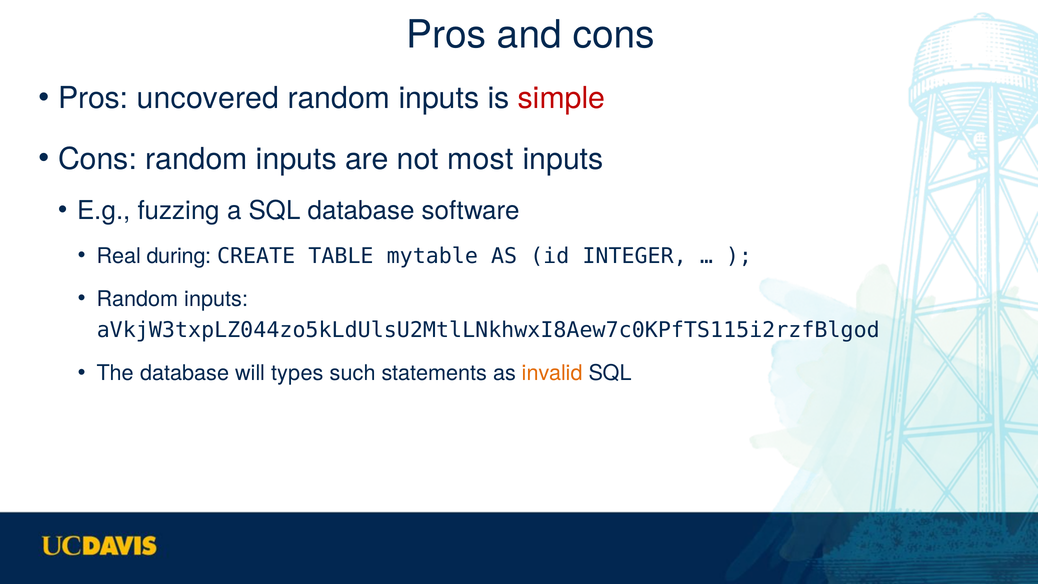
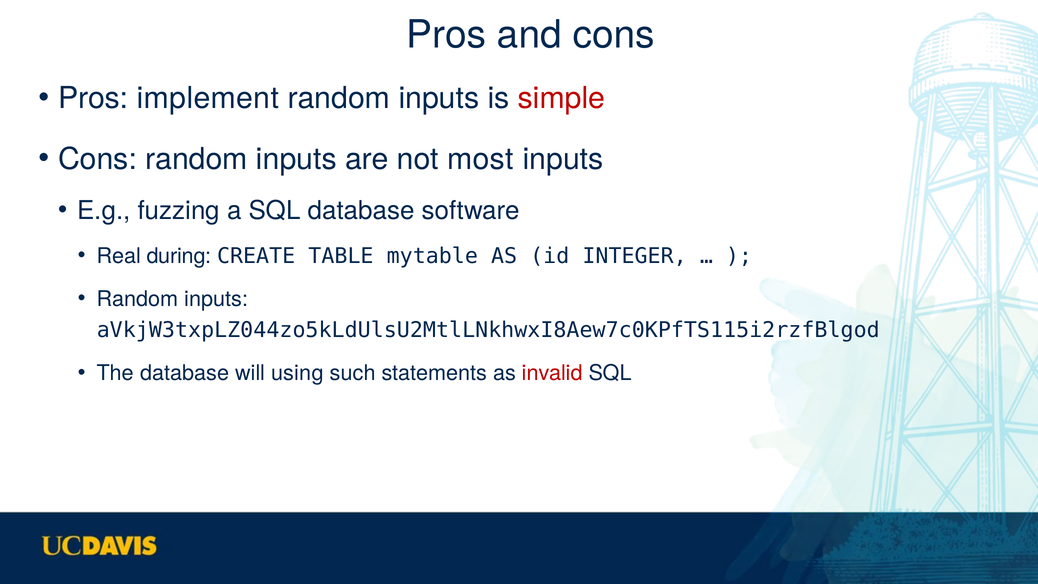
uncovered: uncovered -> implement
types: types -> using
invalid colour: orange -> red
